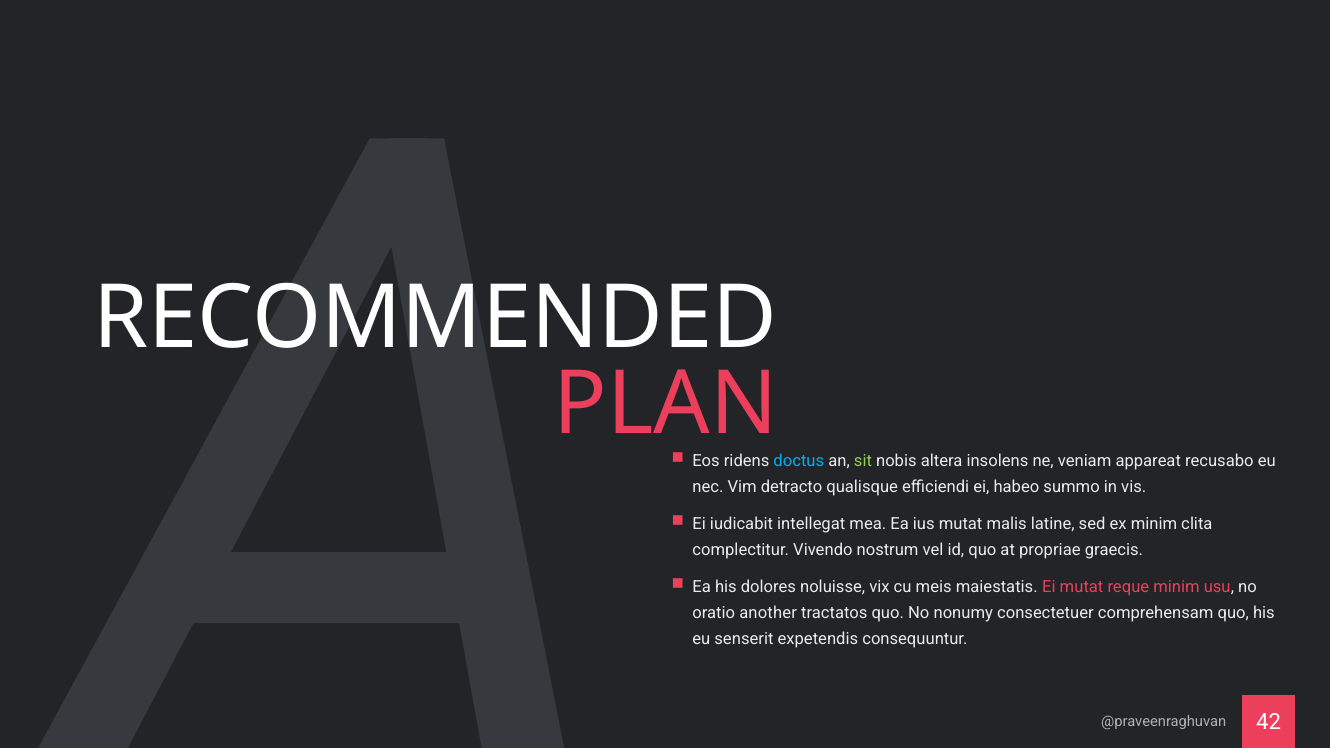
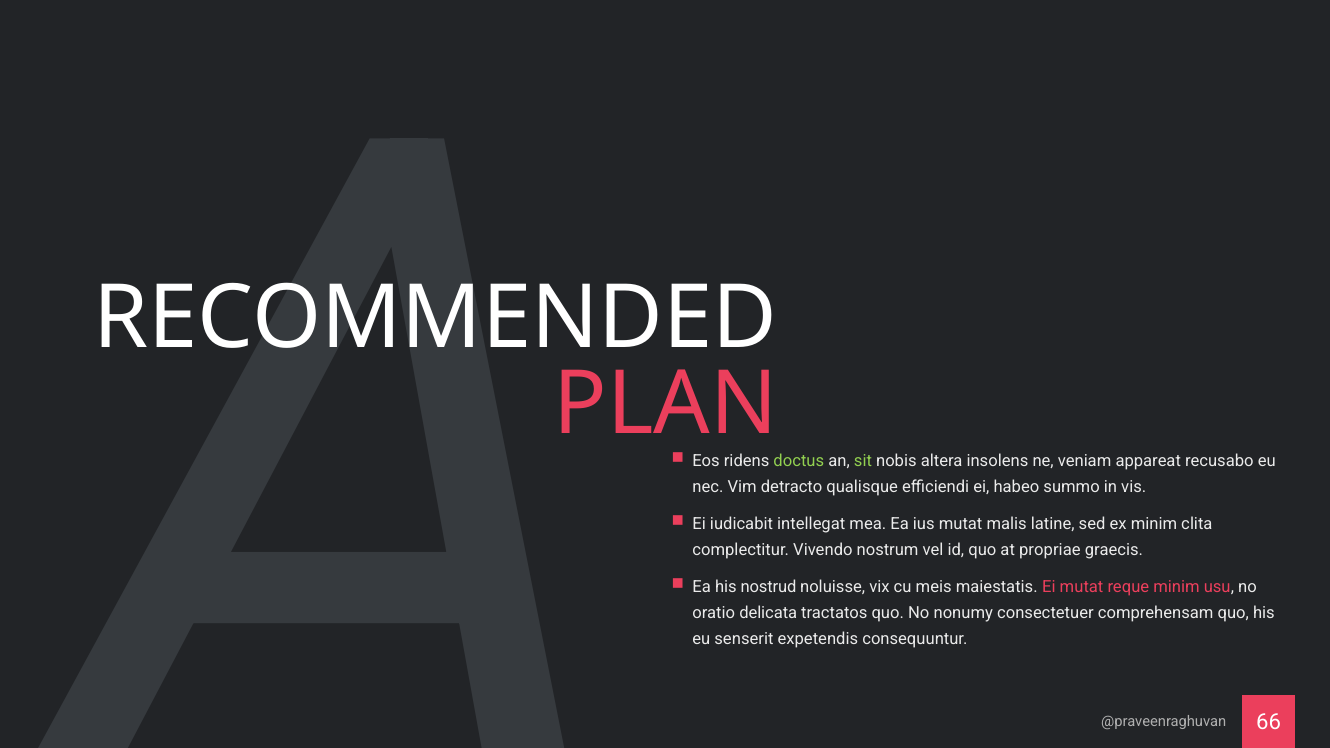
doctus colour: light blue -> light green
dolores: dolores -> nostrud
another: another -> delicata
42: 42 -> 66
